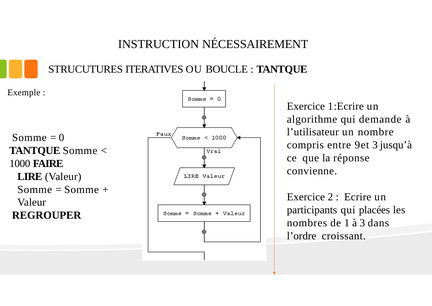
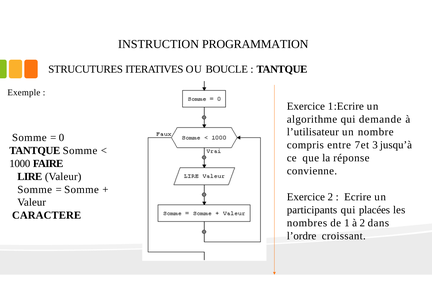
NÉCESSAIREMENT: NÉCESSAIREMENT -> PROGRAMMATION
9: 9 -> 7
REGROUPER: REGROUPER -> CARACTERE
à 3: 3 -> 2
